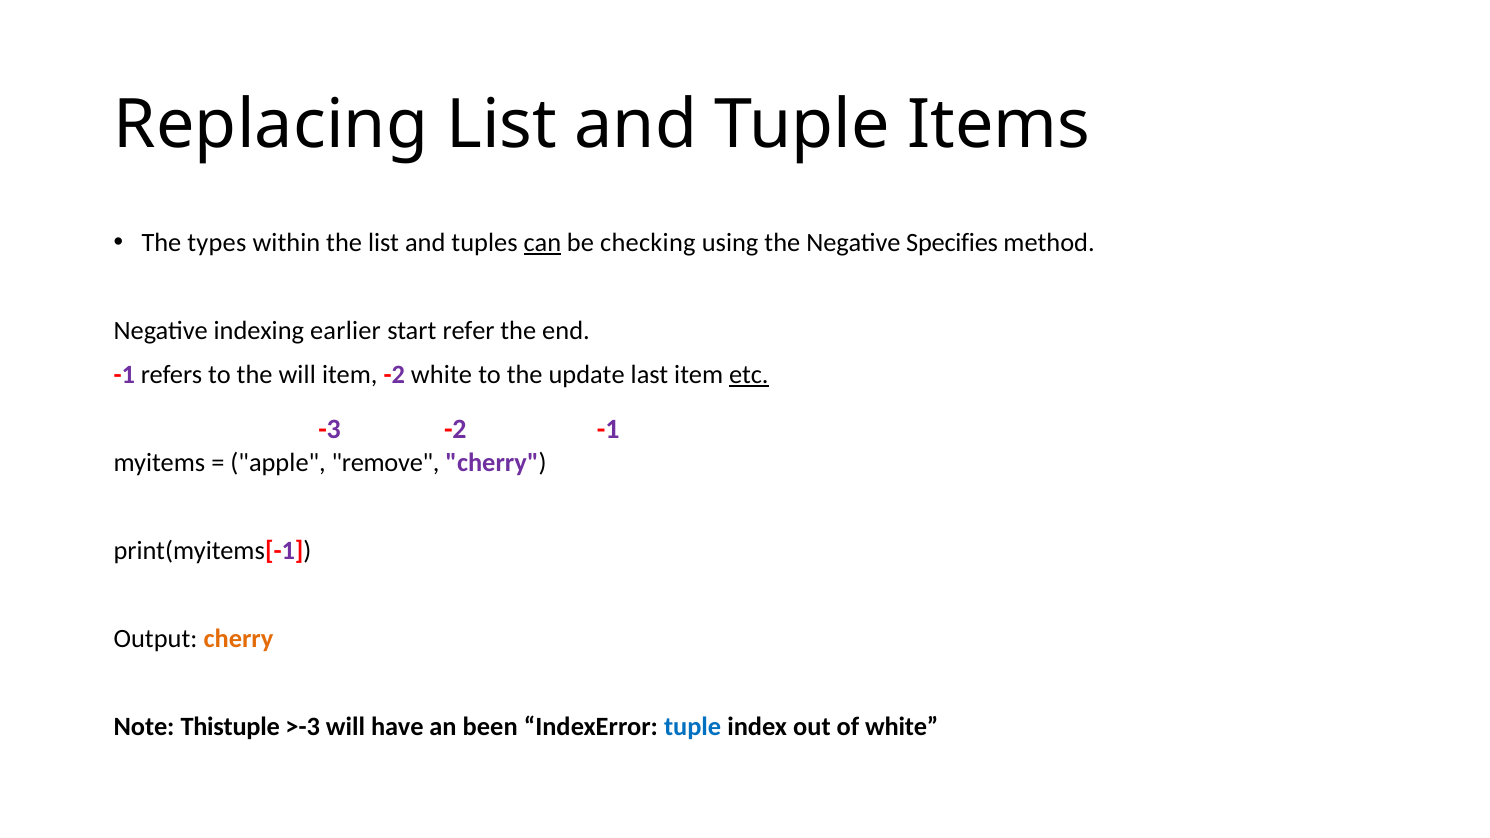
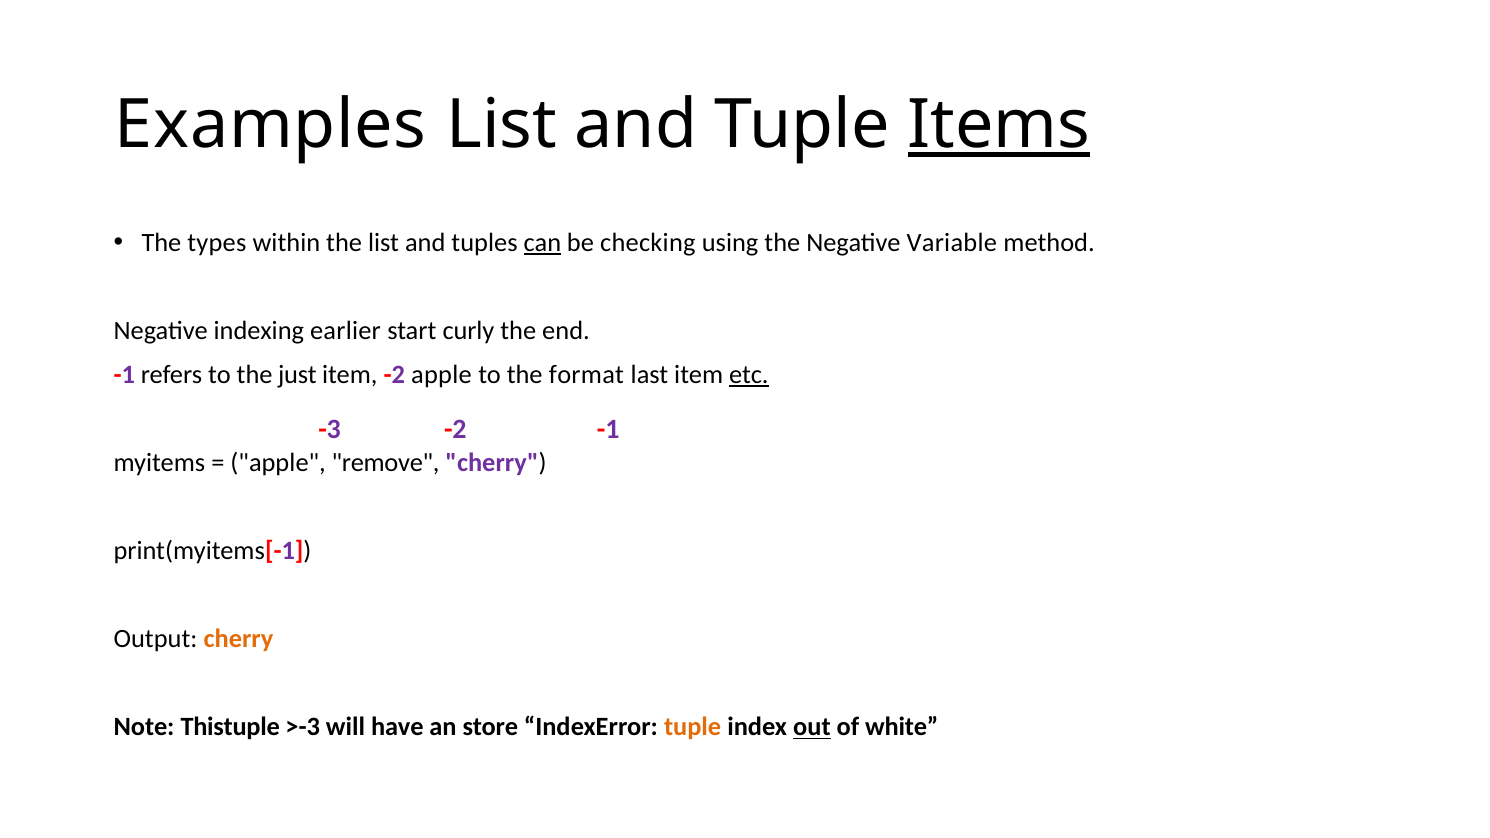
Replacing: Replacing -> Examples
Items underline: none -> present
Specifies: Specifies -> Variable
refer: refer -> curly
the will: will -> just
-2 white: white -> apple
update: update -> format
been: been -> store
tuple at (693, 727) colour: blue -> orange
out underline: none -> present
